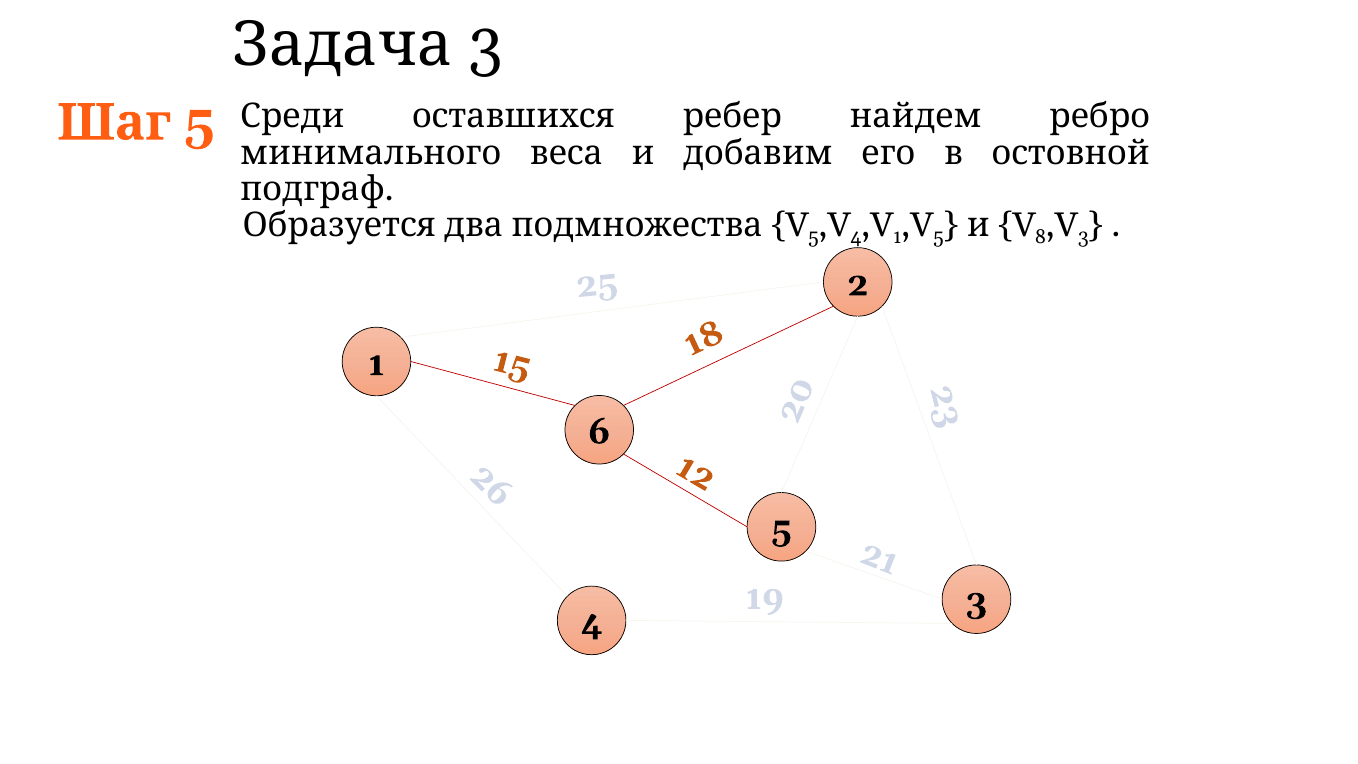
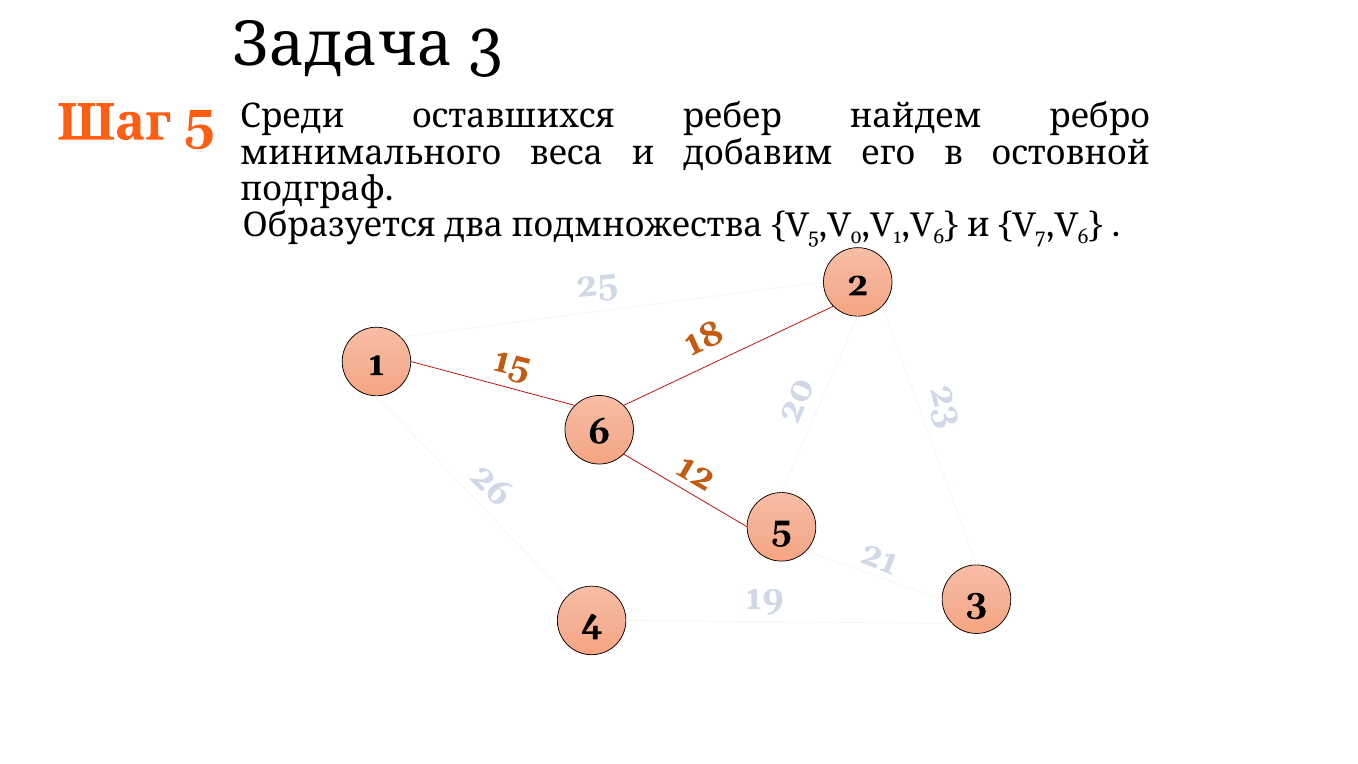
4 at (856, 237): 4 -> 0
5 at (939, 237): 5 -> 6
8 at (1041, 237): 8 -> 7
3 at (1083, 237): 3 -> 6
